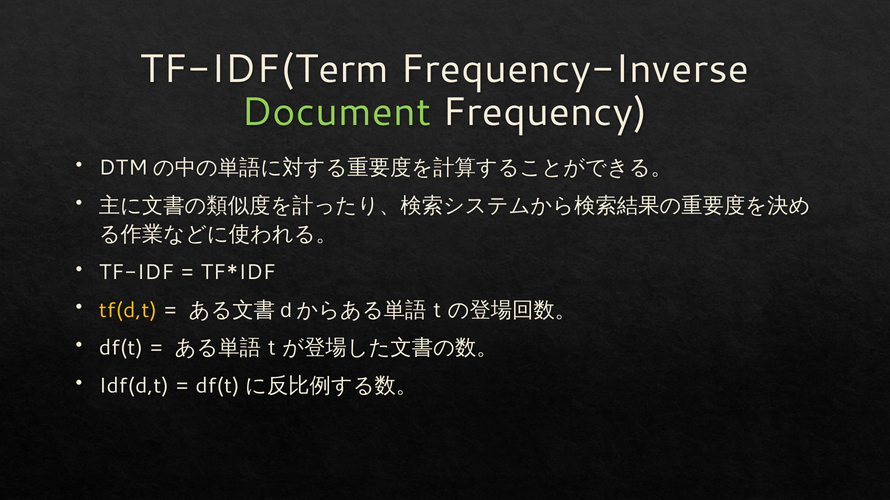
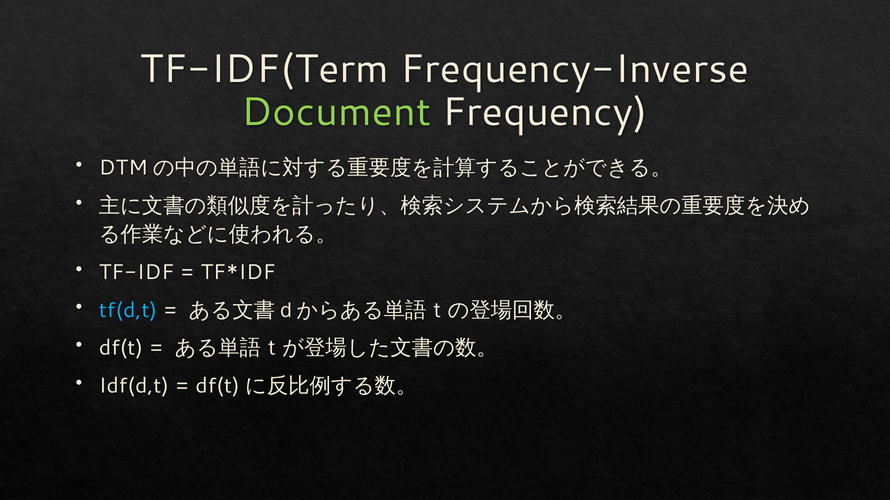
tf(d,t colour: yellow -> light blue
